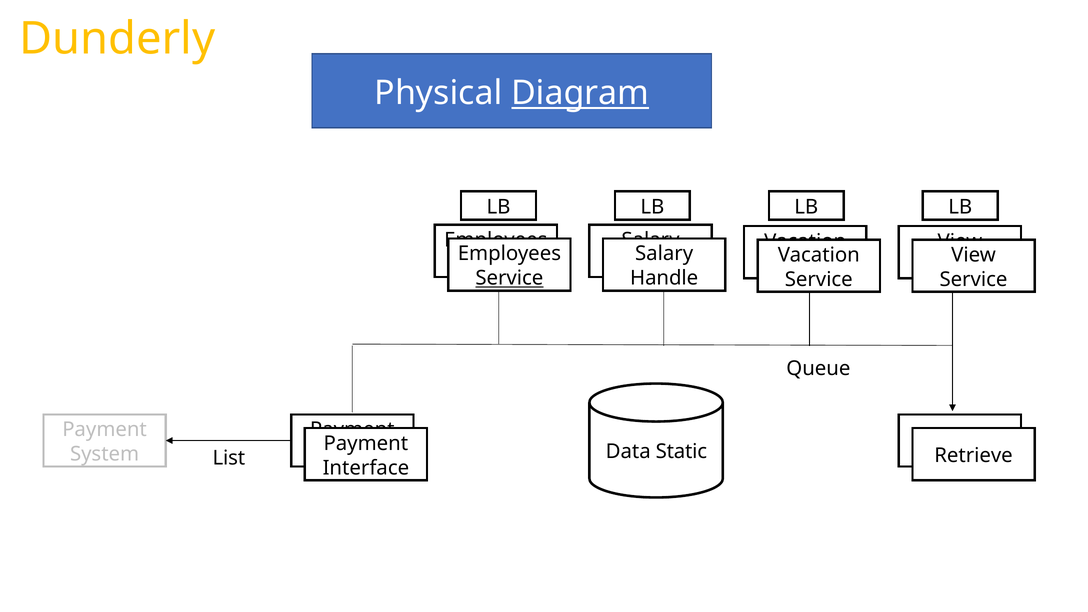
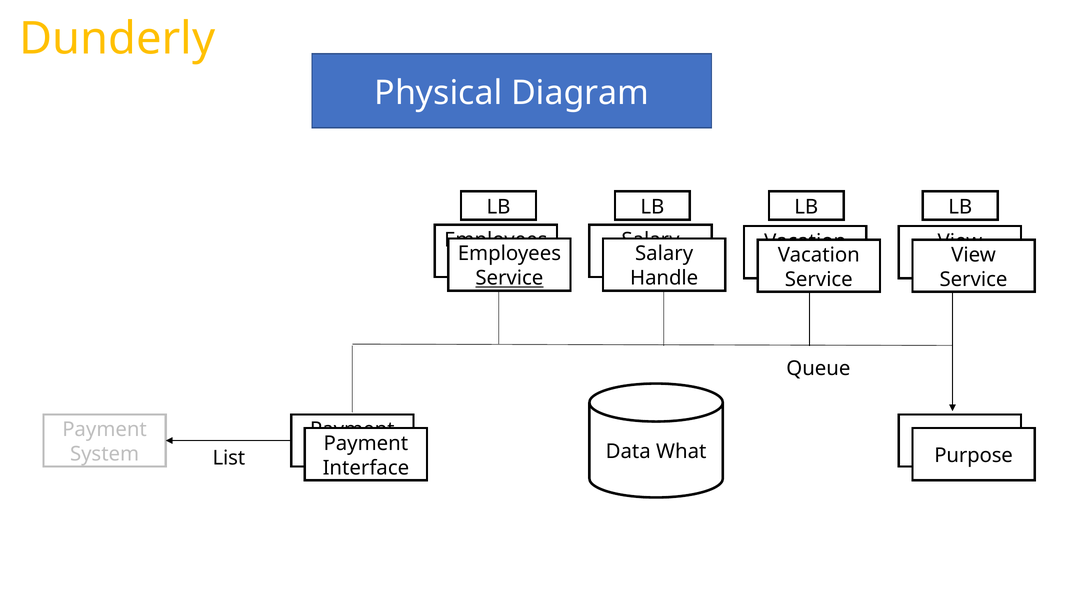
Diagram underline: present -> none
Static: Static -> What
Retrieve: Retrieve -> Purpose
